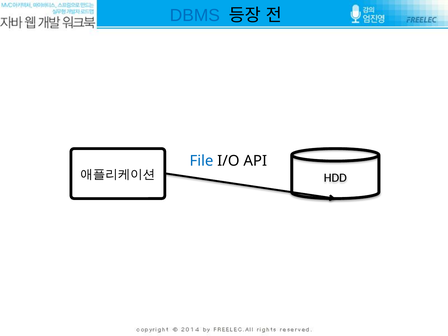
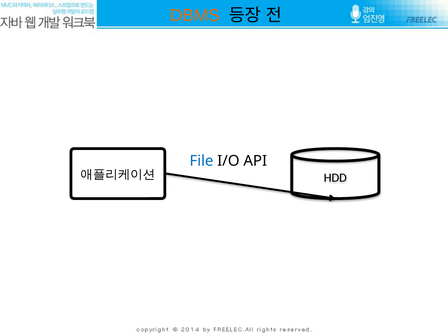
DBMS colour: blue -> orange
